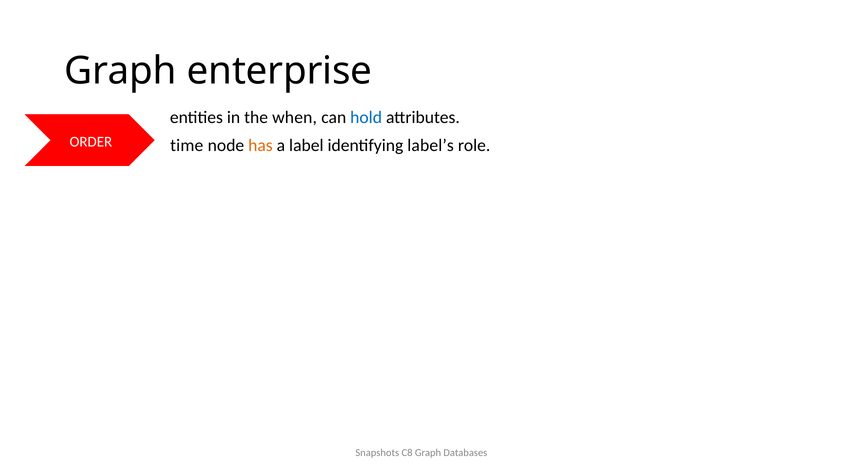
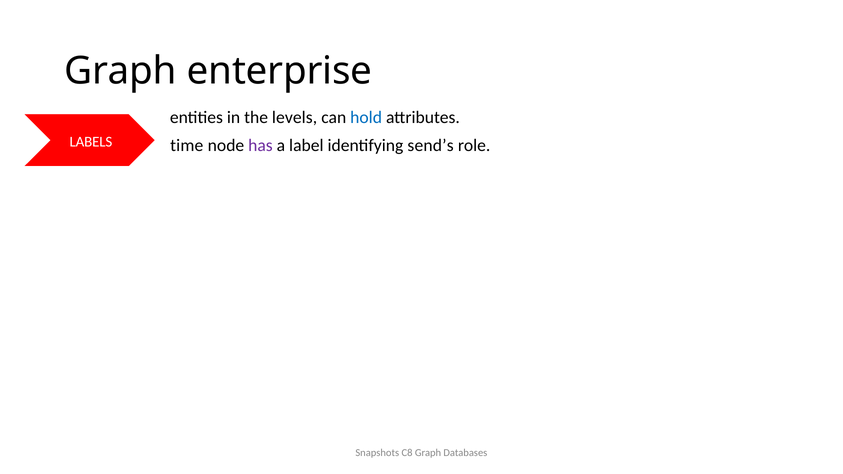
when: when -> levels
ORDER: ORDER -> LABELS
has colour: orange -> purple
label’s: label’s -> send’s
